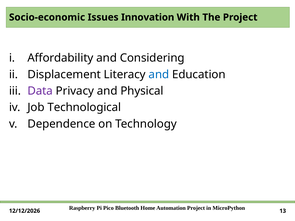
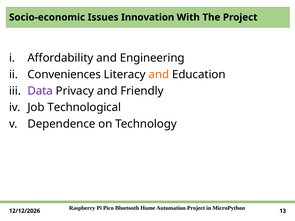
Considering: Considering -> Engineering
Displacement: Displacement -> Conveniences
and at (159, 75) colour: blue -> orange
Physical: Physical -> Friendly
